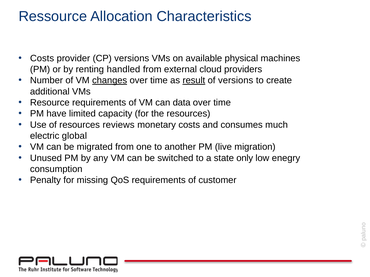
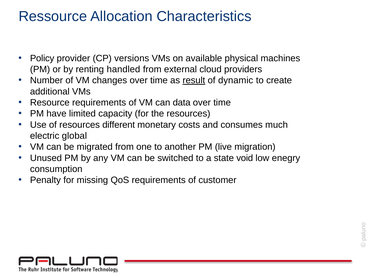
Costs at (42, 58): Costs -> Policy
changes underline: present -> none
of versions: versions -> dynamic
reviews: reviews -> different
only: only -> void
